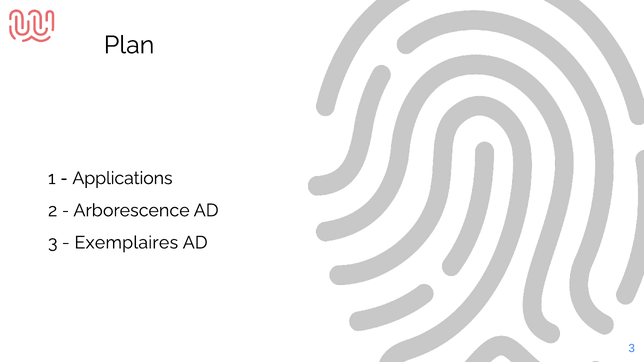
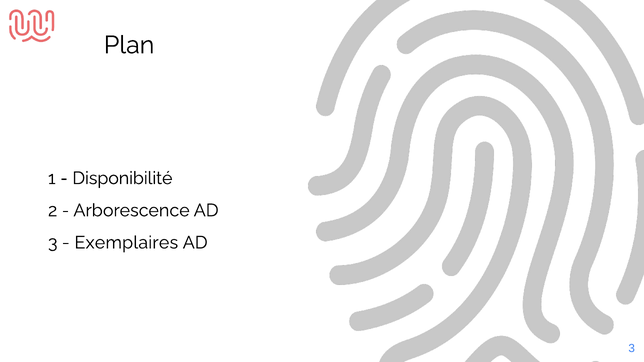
Applications: Applications -> Disponibilité
